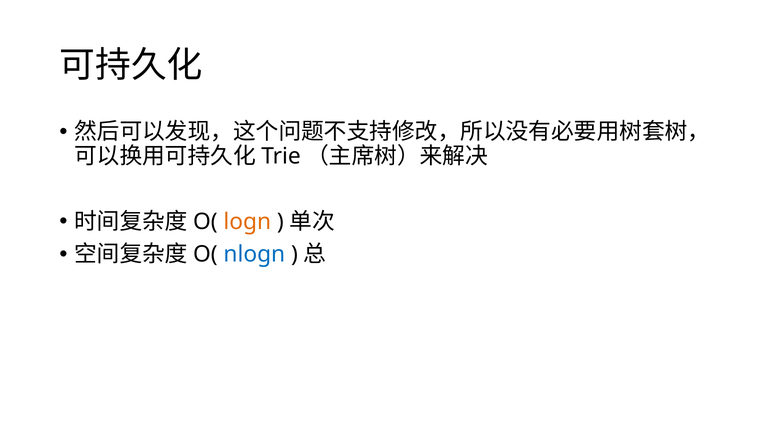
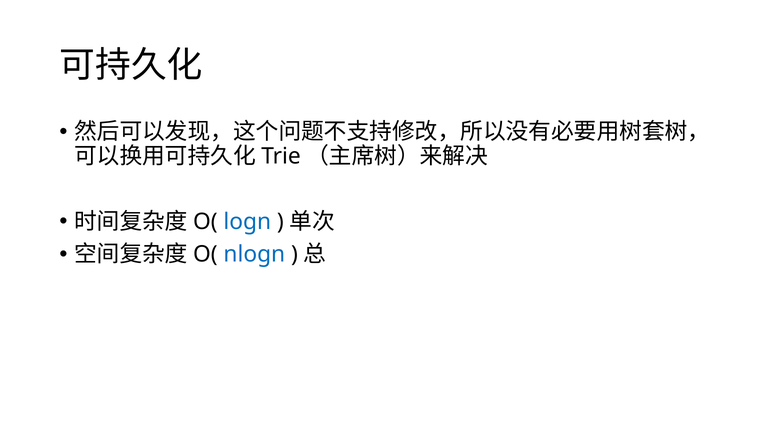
logn colour: orange -> blue
